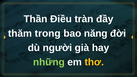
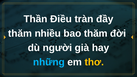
trong: trong -> nhiều
bao năng: năng -> thăm
những colour: light green -> light blue
